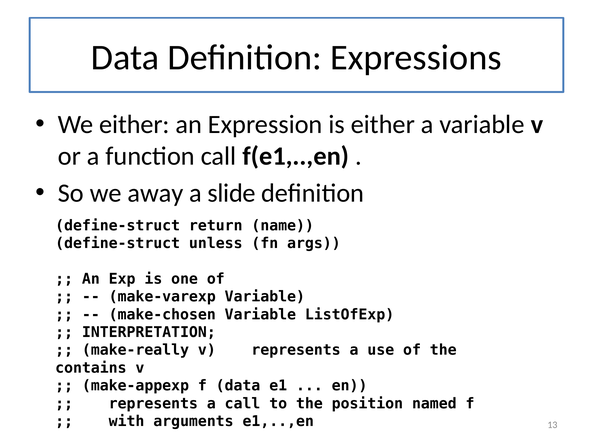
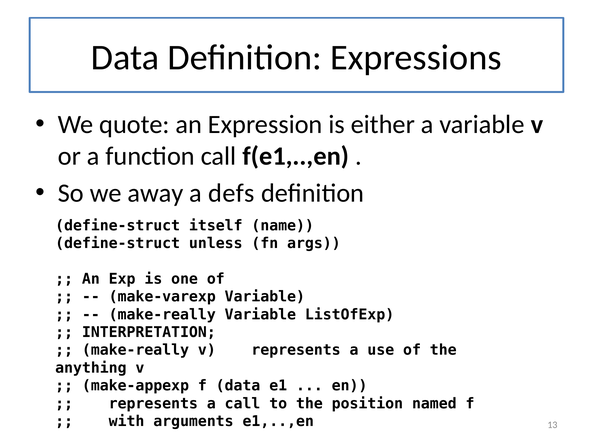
We either: either -> quote
slide: slide -> defs
return: return -> itself
make-chosen at (162, 314): make-chosen -> make-really
contains: contains -> anything
